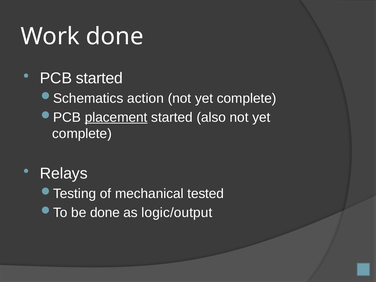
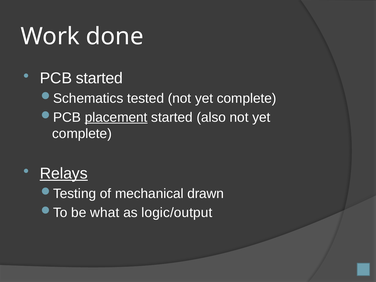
action: action -> tested
Relays underline: none -> present
tested: tested -> drawn
be done: done -> what
